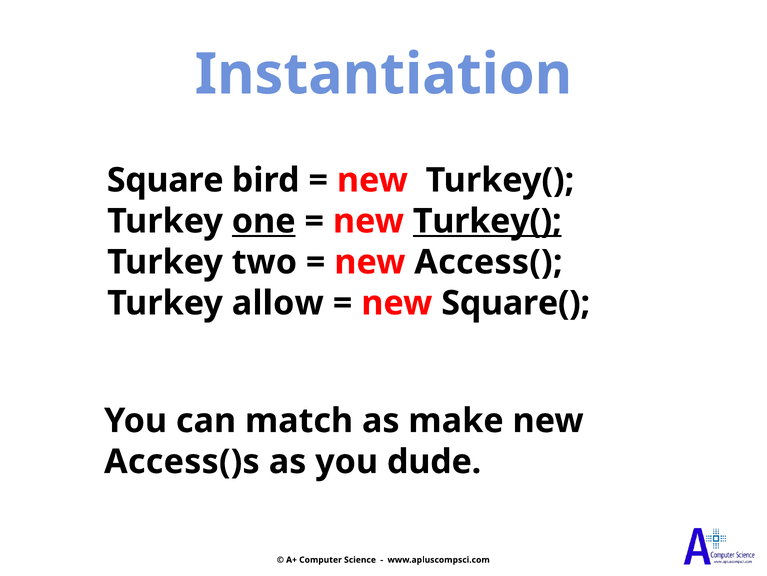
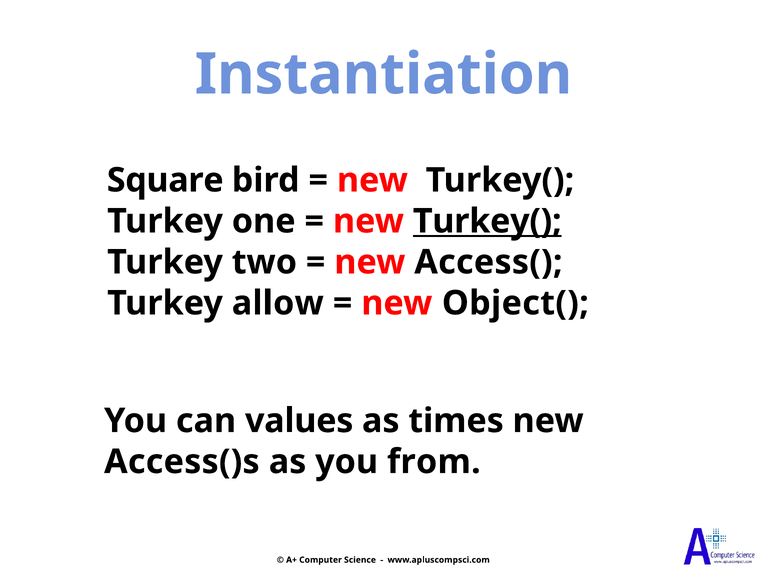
one underline: present -> none
Square(: Square( -> Object(
match: match -> values
make: make -> times
dude: dude -> from
